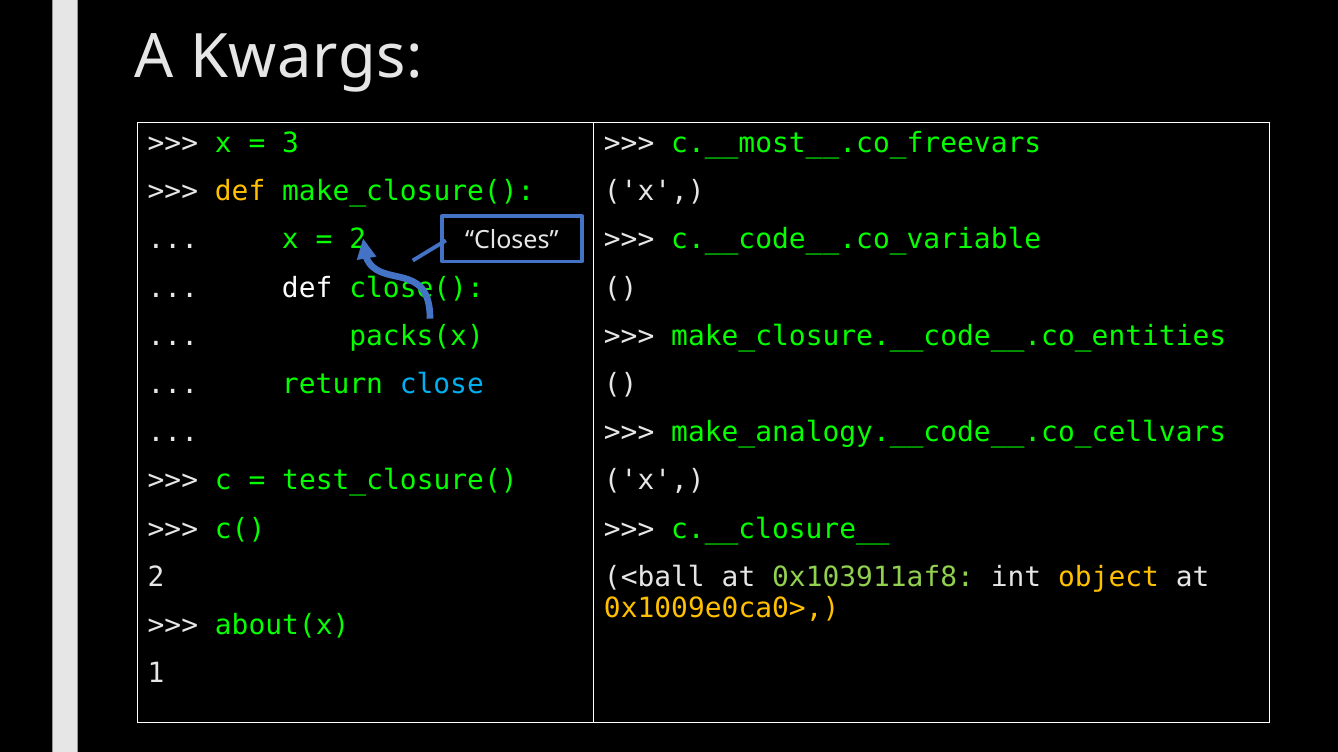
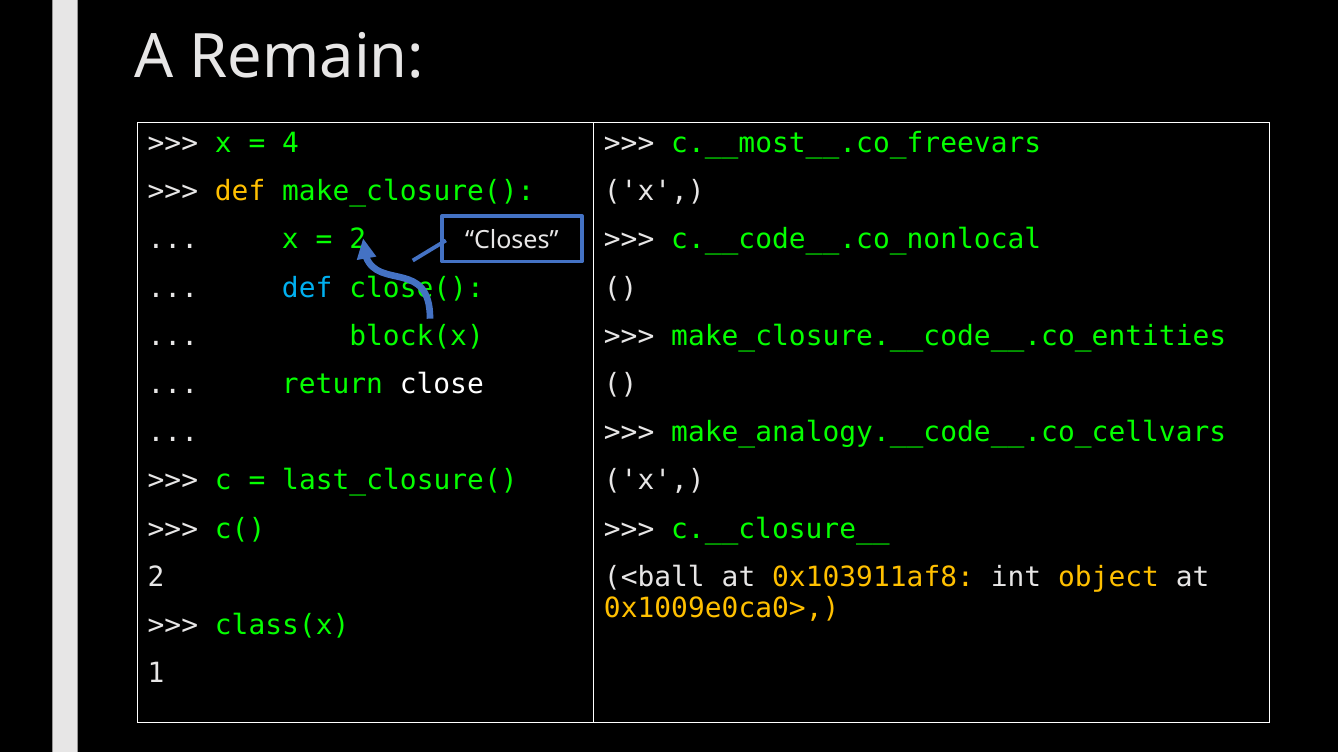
Kwargs: Kwargs -> Remain
3: 3 -> 4
c.__code__.co_variable: c.__code__.co_variable -> c.__code__.co_nonlocal
def at (307, 288) colour: white -> light blue
packs(x: packs(x -> block(x
close colour: light blue -> white
test_closure(: test_closure( -> last_closure(
0x103911af8 colour: light green -> yellow
about(x: about(x -> class(x
